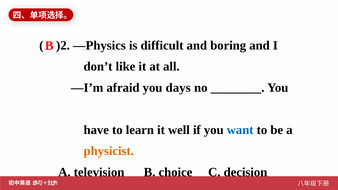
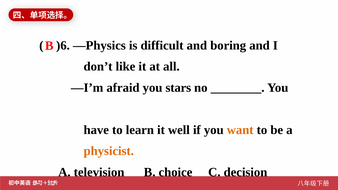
)2: )2 -> )6
days: days -> stars
want colour: blue -> orange
